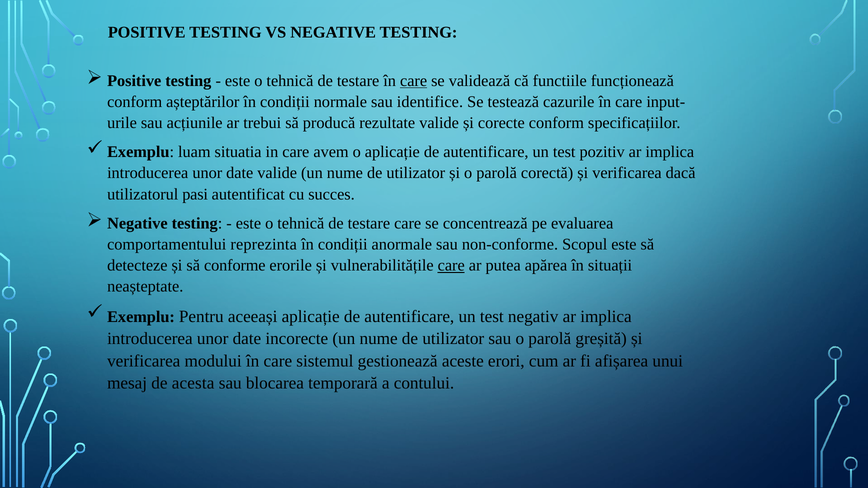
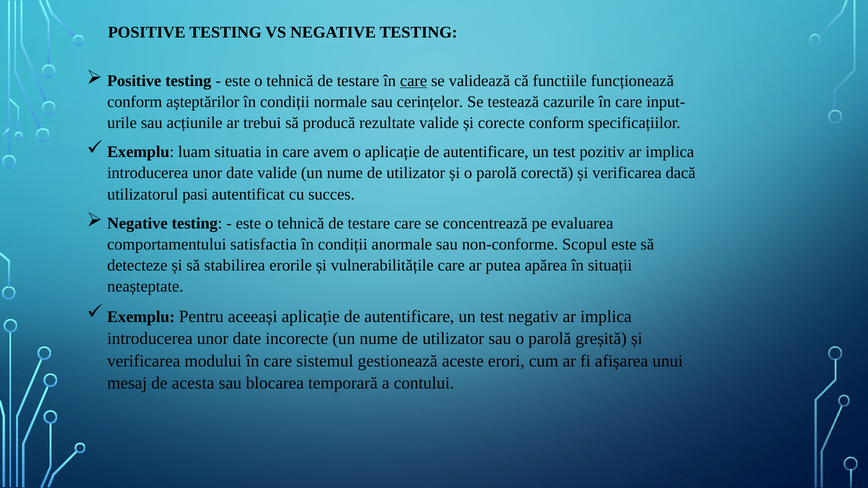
identifice: identifice -> cerințelor
reprezinta: reprezinta -> satisfactia
conforme: conforme -> stabilirea
care at (451, 266) underline: present -> none
